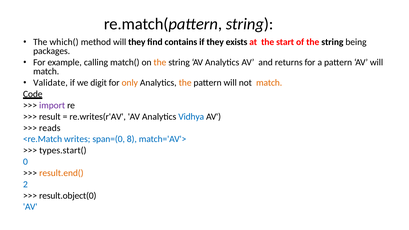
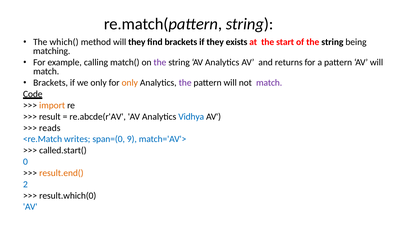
find contains: contains -> brackets
packages: packages -> matching
the at (160, 62) colour: orange -> purple
Validate at (50, 83): Validate -> Brackets
we digit: digit -> only
the at (185, 83) colour: orange -> purple
match at (269, 83) colour: orange -> purple
import colour: purple -> orange
re.writes(r'AV: re.writes(r'AV -> re.abcde(r'AV
8: 8 -> 9
types.start(: types.start( -> called.start(
result.object(0: result.object(0 -> result.which(0
